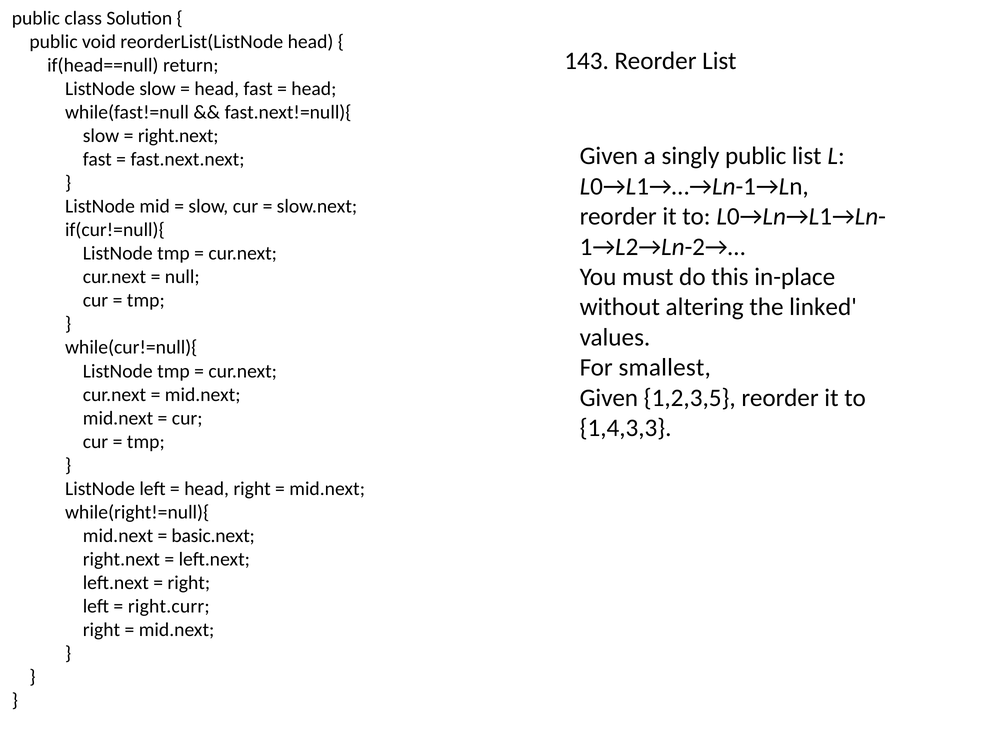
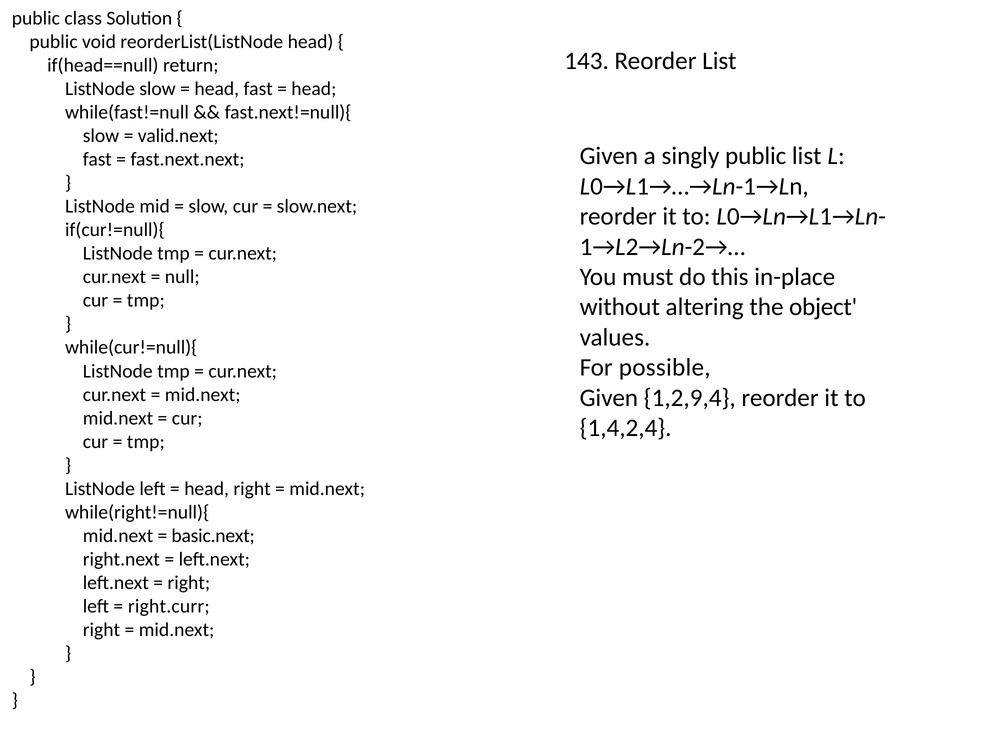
right.next at (178, 136): right.next -> valid.next
linked: linked -> object
smallest: smallest -> possible
1,2,3,5: 1,2,3,5 -> 1,2,9,4
1,4,3,3: 1,4,3,3 -> 1,4,2,4
